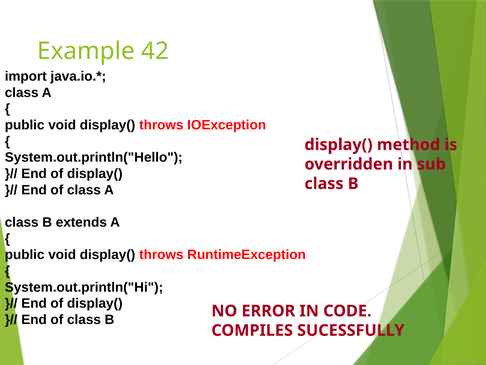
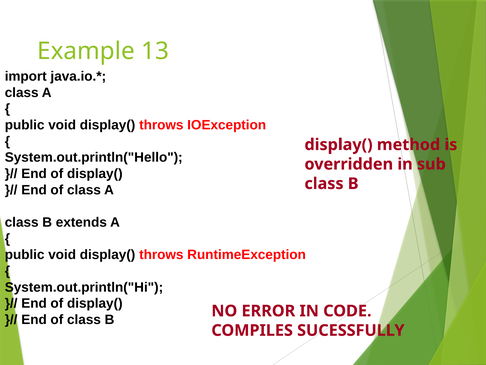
42: 42 -> 13
